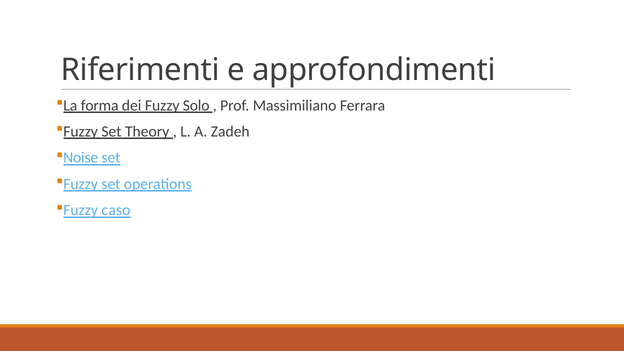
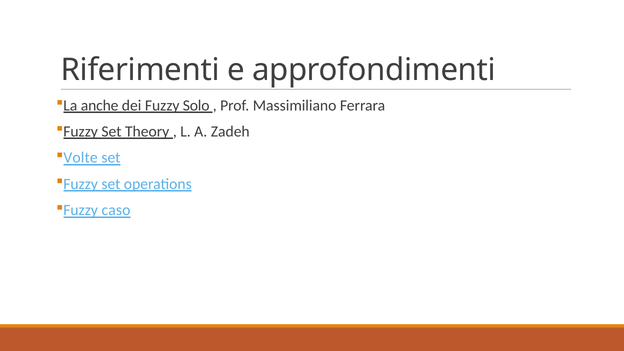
forma: forma -> anche
Noise: Noise -> Volte
